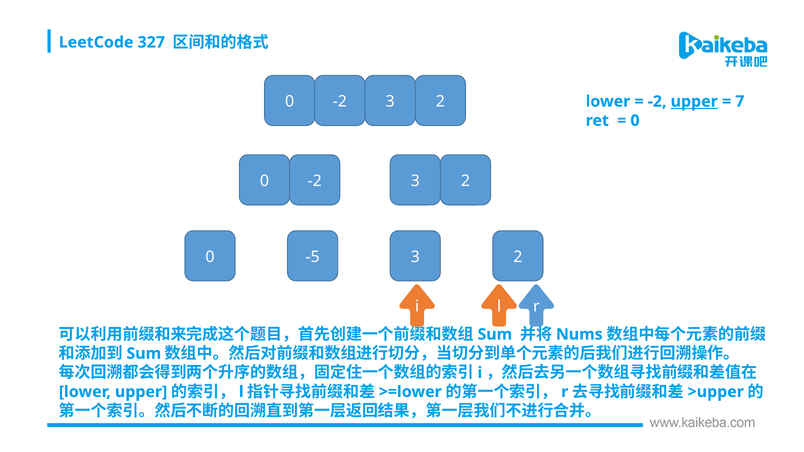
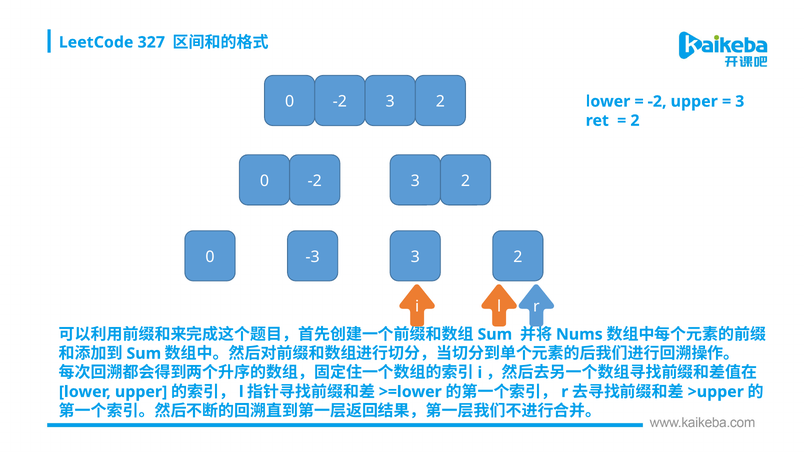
upper at (694, 102) underline: present -> none
7 at (740, 102): 7 -> 3
0 at (635, 121): 0 -> 2
-5: -5 -> -3
